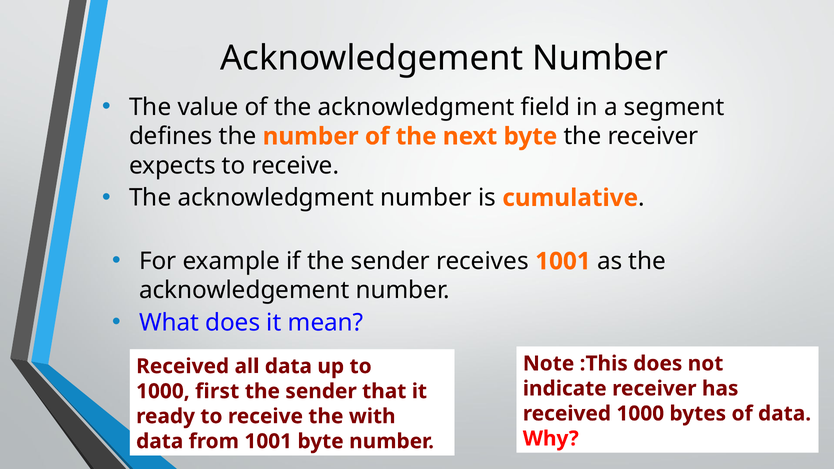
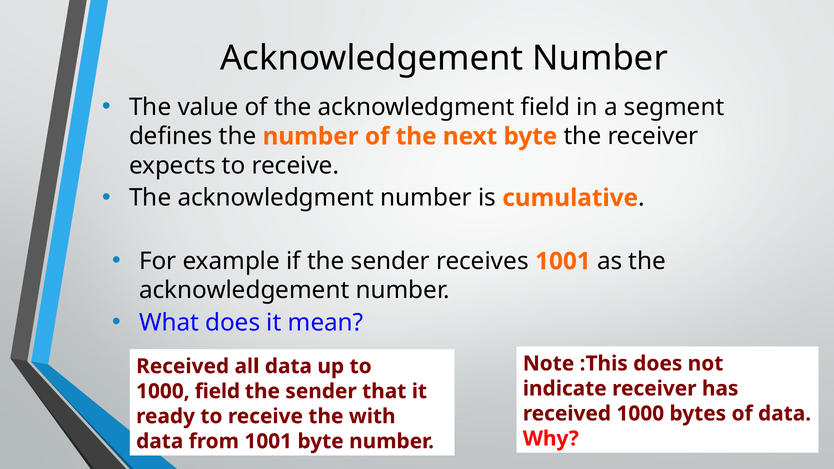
1000 first: first -> field
